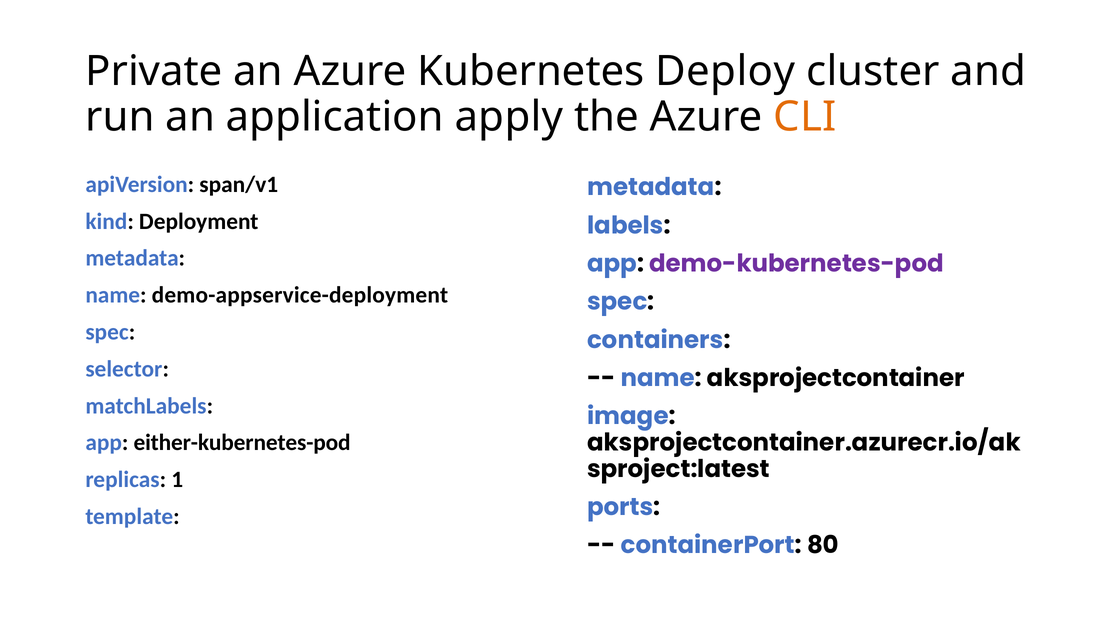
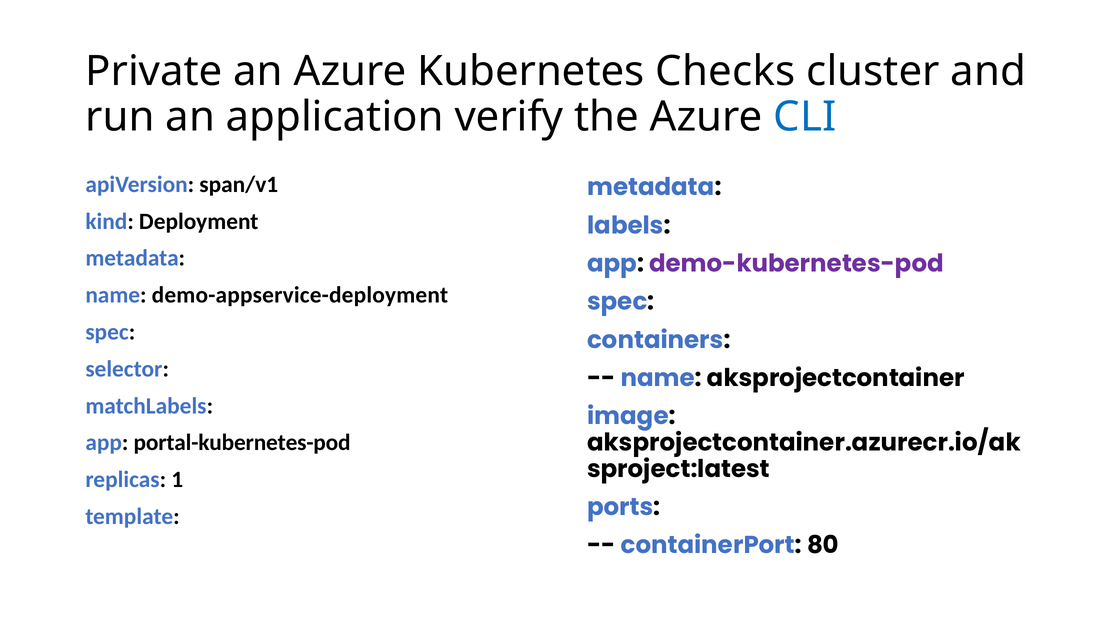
Deploy: Deploy -> Checks
apply: apply -> verify
CLI colour: orange -> blue
either-kubernetes-pod: either-kubernetes-pod -> portal-kubernetes-pod
